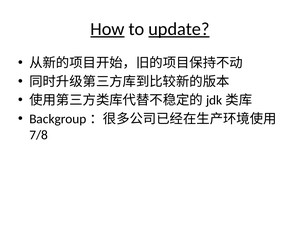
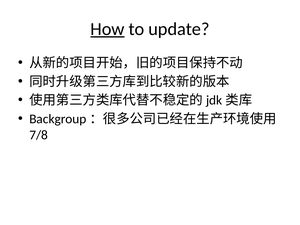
update underline: present -> none
